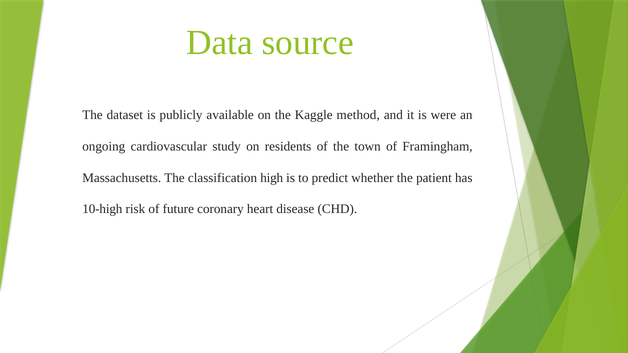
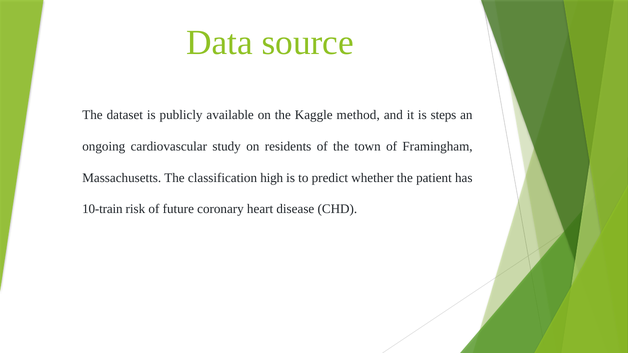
were: were -> steps
10-high: 10-high -> 10-train
